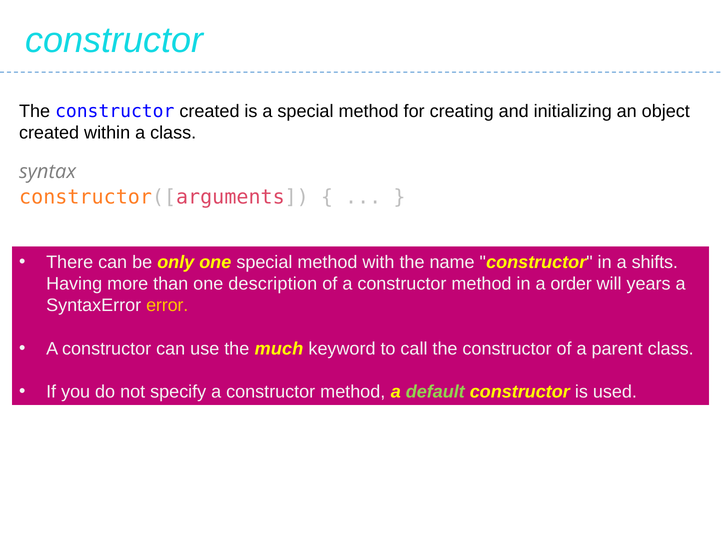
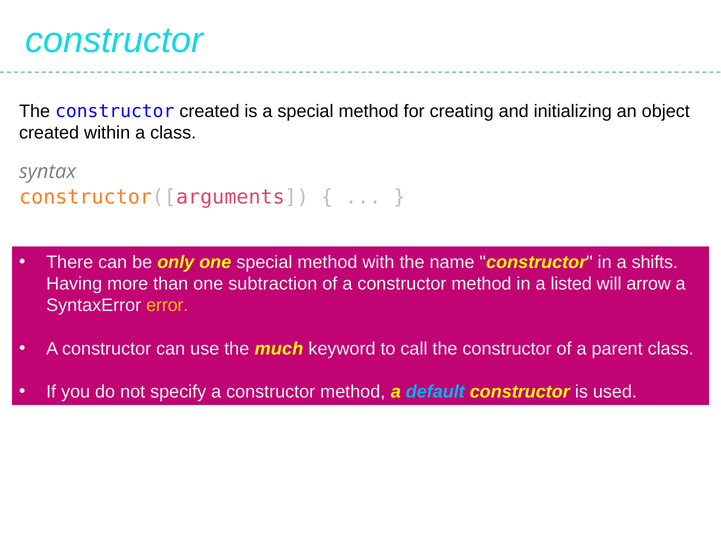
description: description -> subtraction
order: order -> listed
years: years -> arrow
default colour: light green -> light blue
